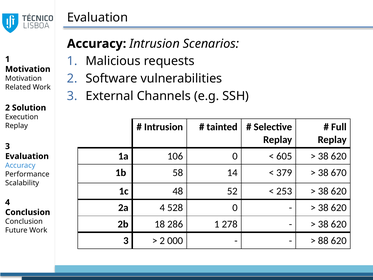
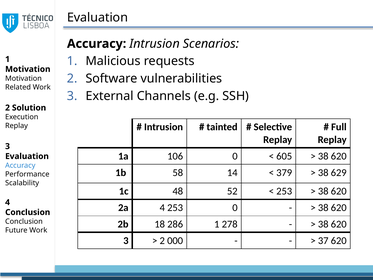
670: 670 -> 629
4 528: 528 -> 253
88: 88 -> 37
